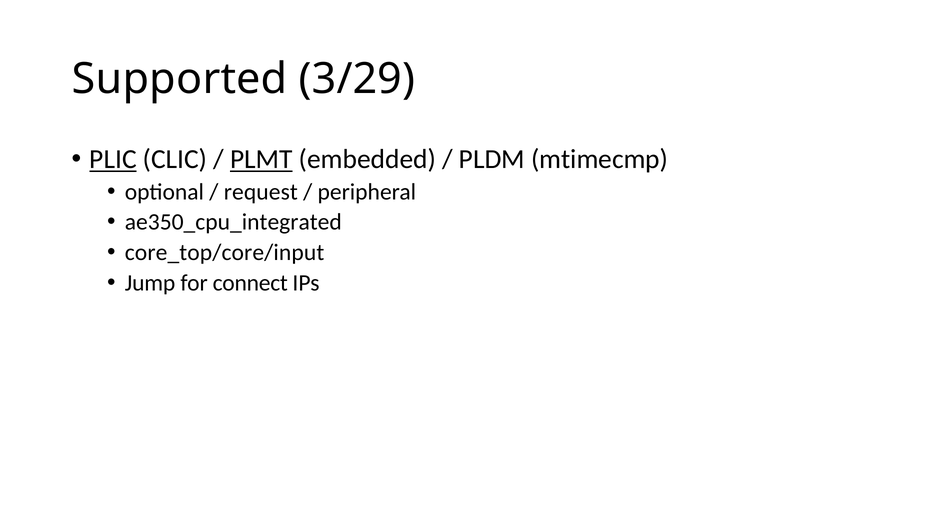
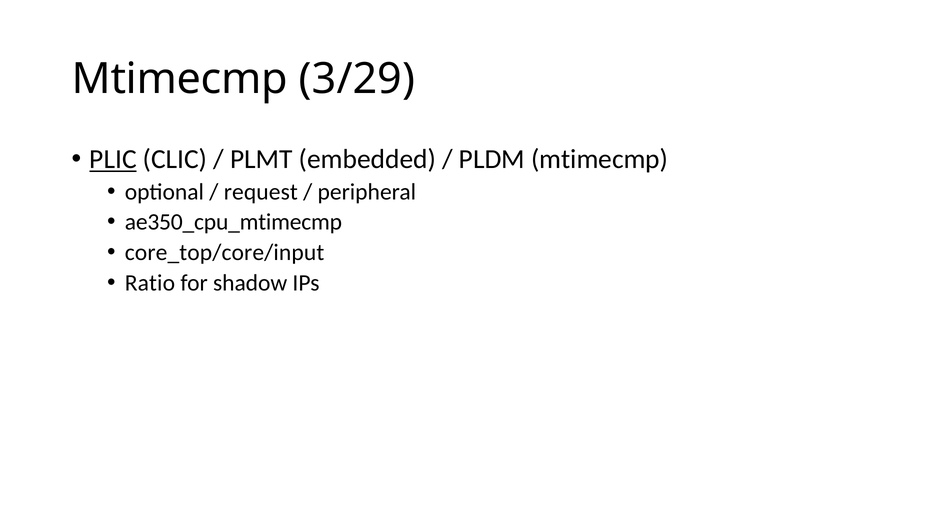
Supported at (180, 79): Supported -> Mtimecmp
PLMT underline: present -> none
ae350_cpu_integrated: ae350_cpu_integrated -> ae350_cpu_mtimecmp
Jump: Jump -> Ratio
connect: connect -> shadow
